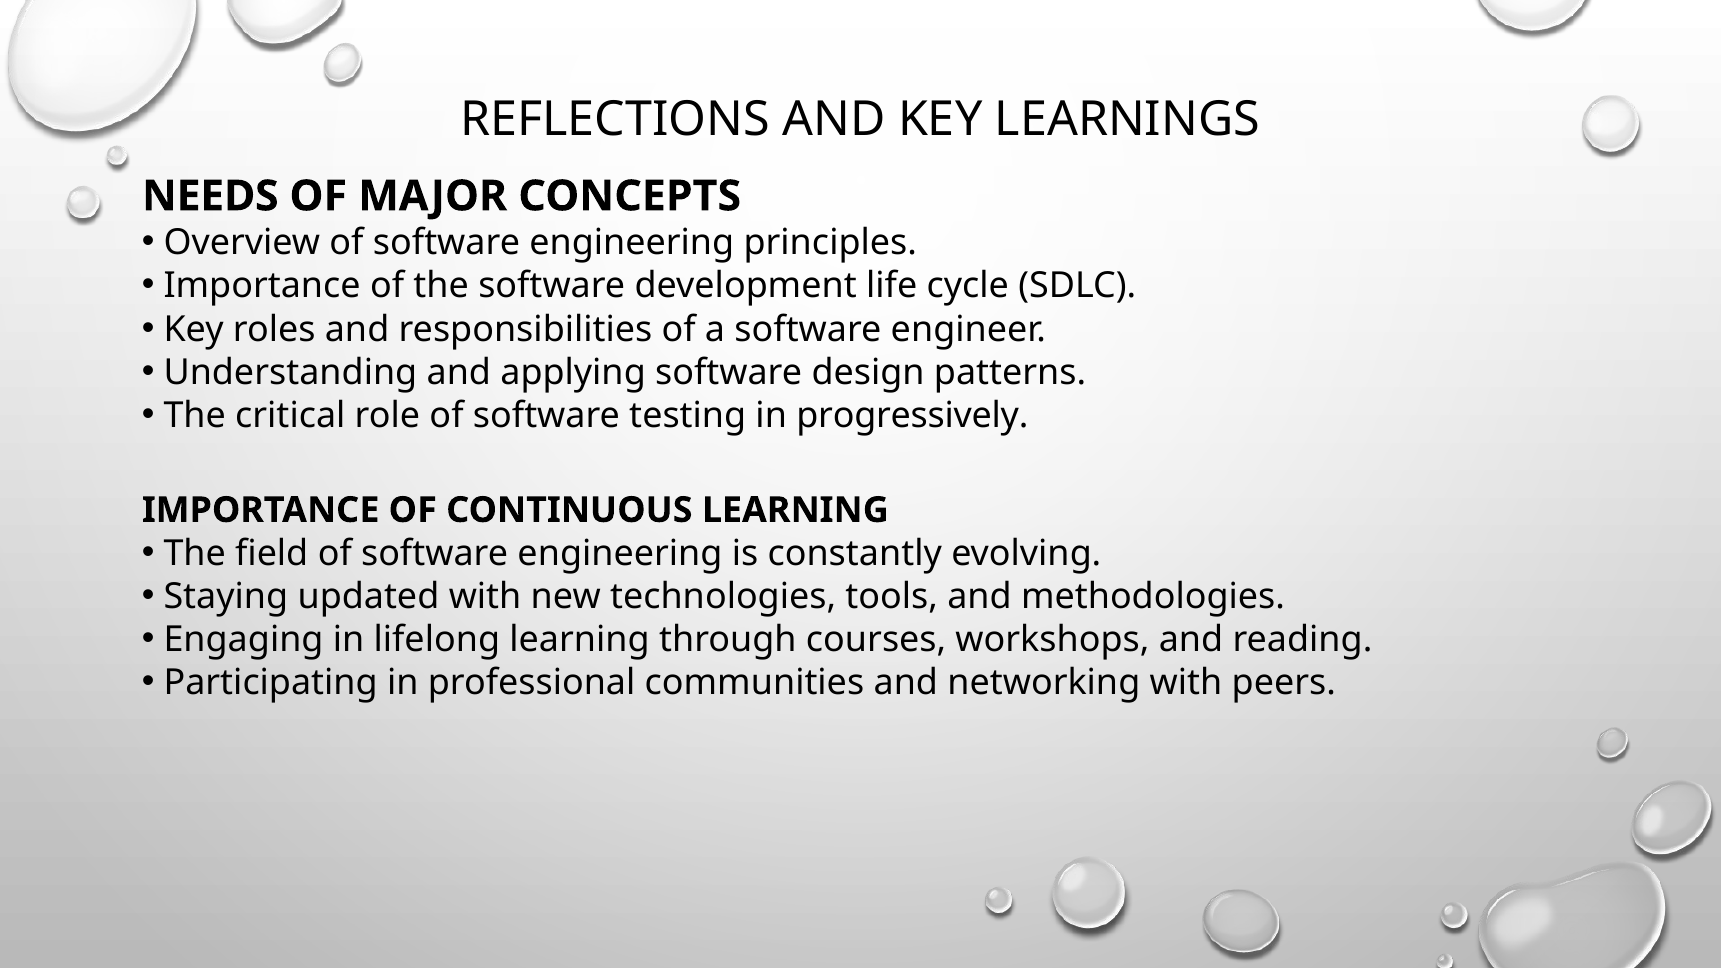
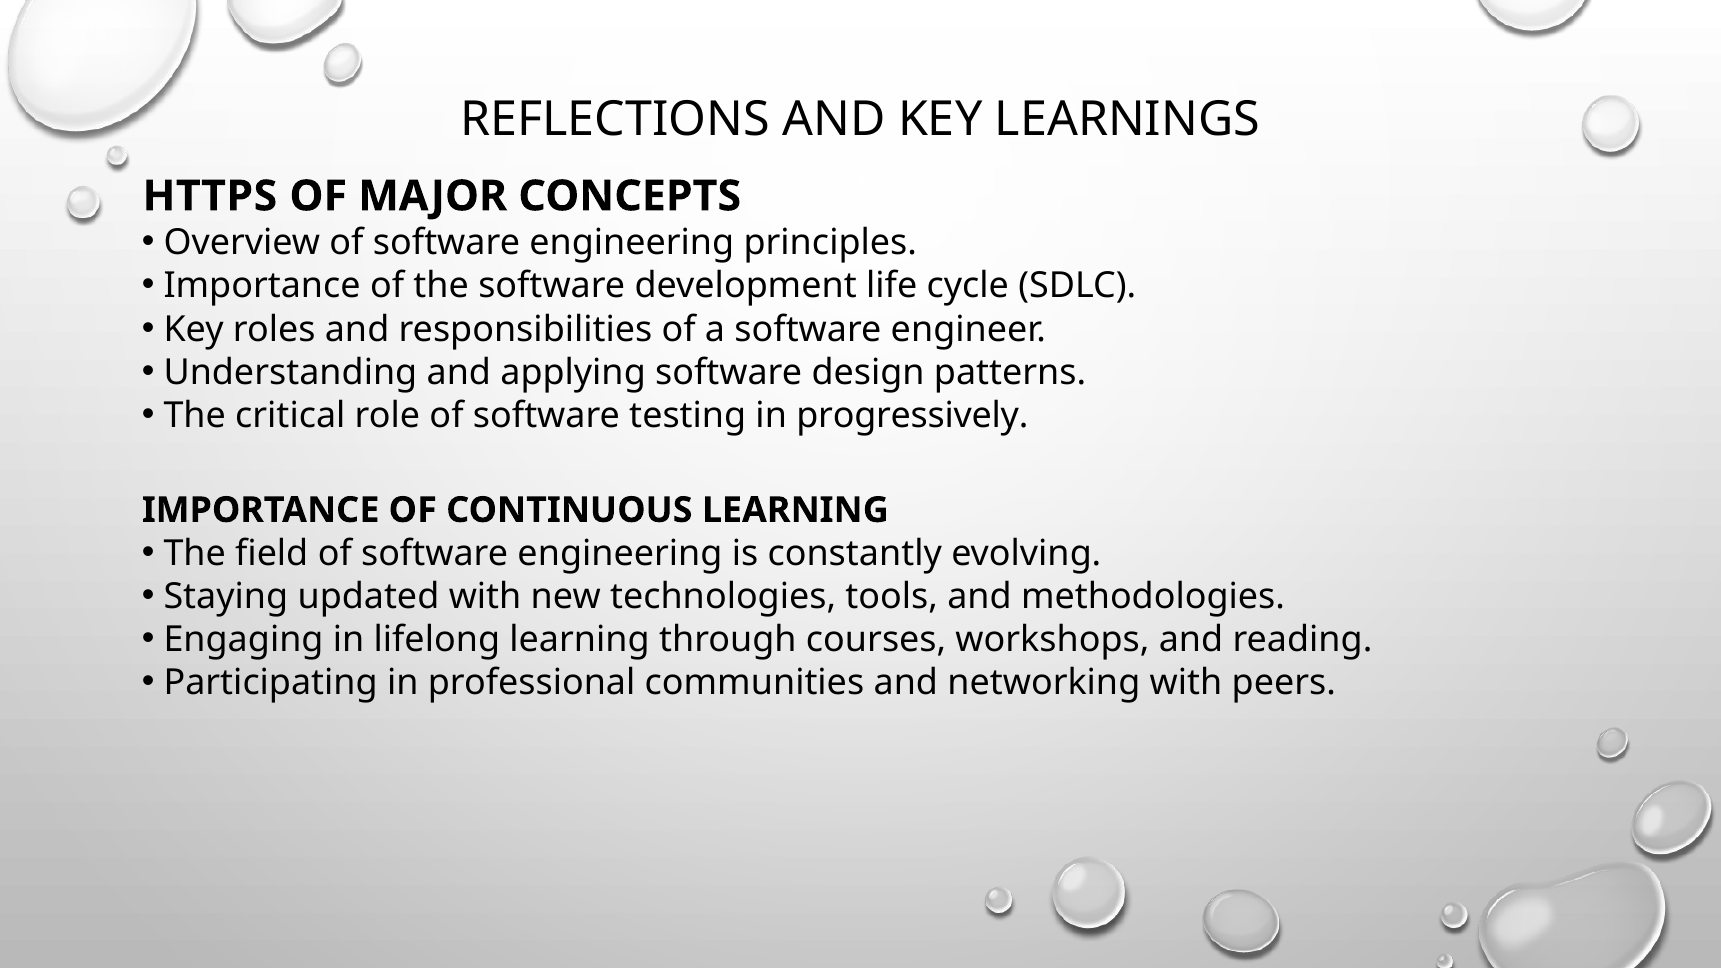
NEEDS: NEEDS -> HTTPS
